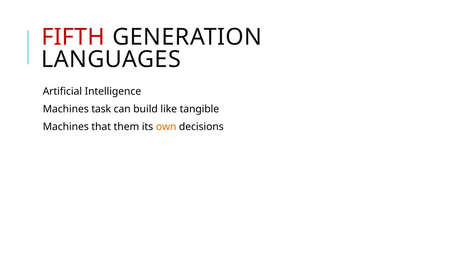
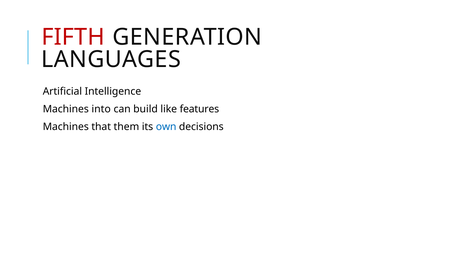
task: task -> into
tangible: tangible -> features
own colour: orange -> blue
